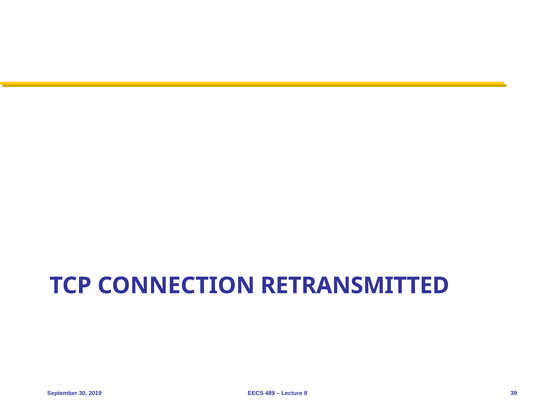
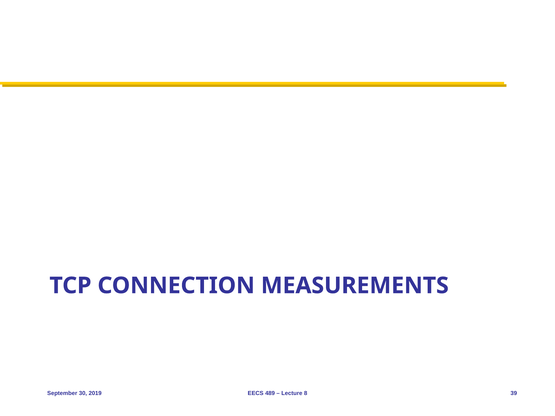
RETRANSMITTED: RETRANSMITTED -> MEASUREMENTS
